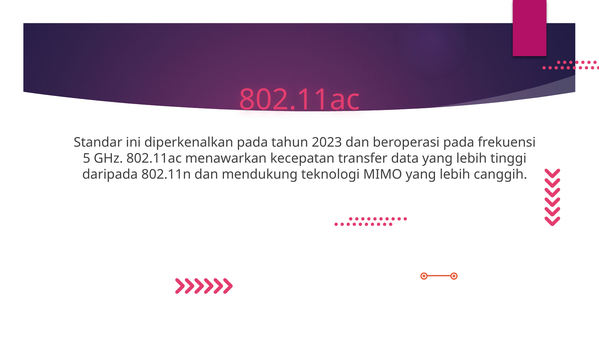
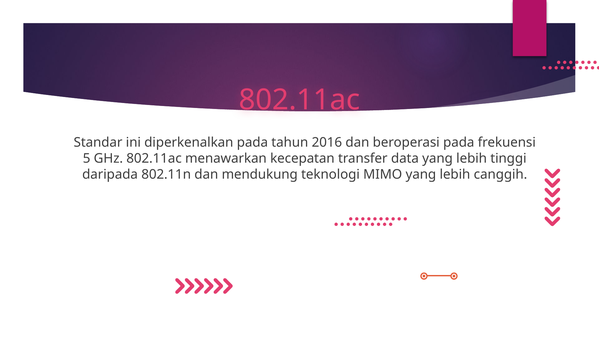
2023: 2023 -> 2016
